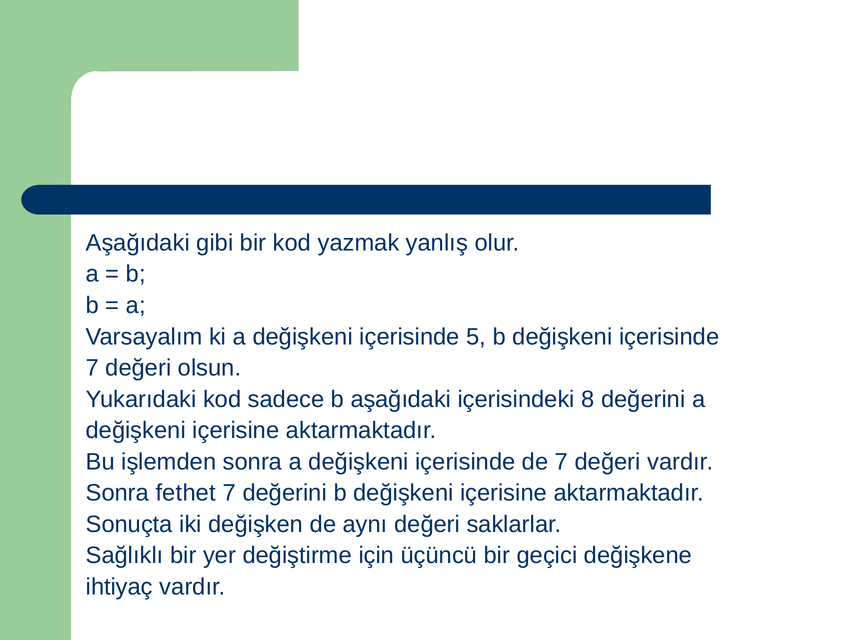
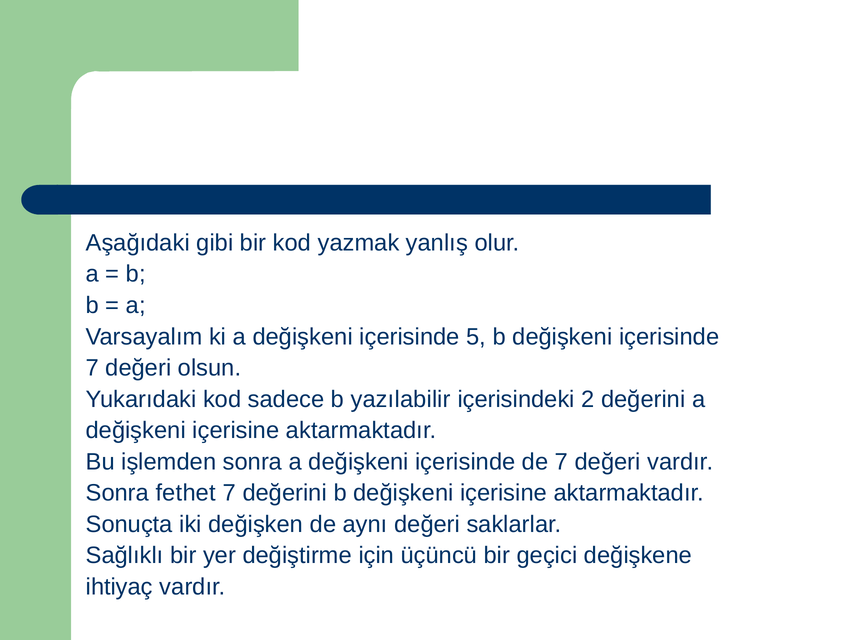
b aşağıdaki: aşağıdaki -> yazılabilir
8: 8 -> 2
